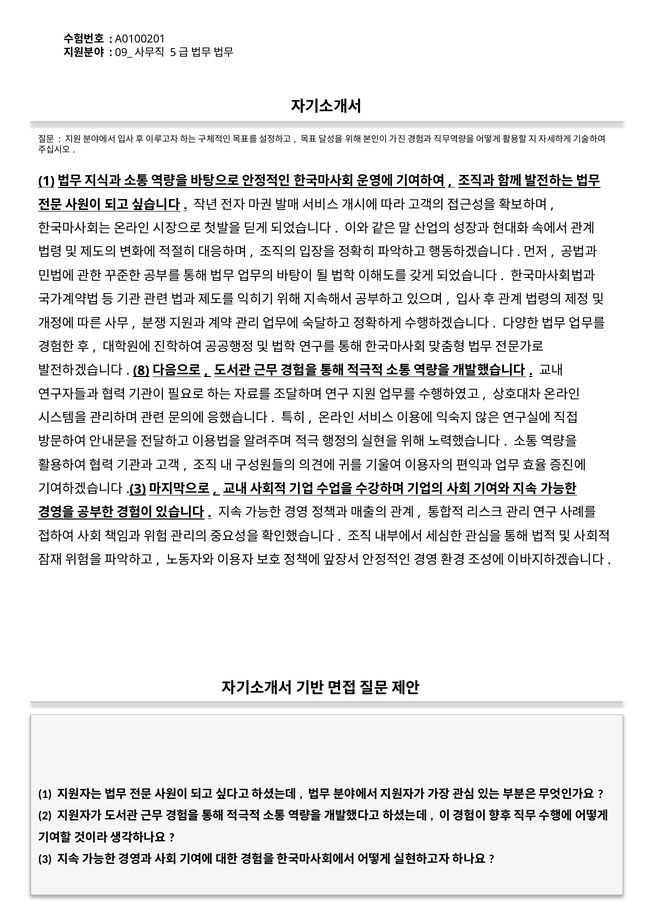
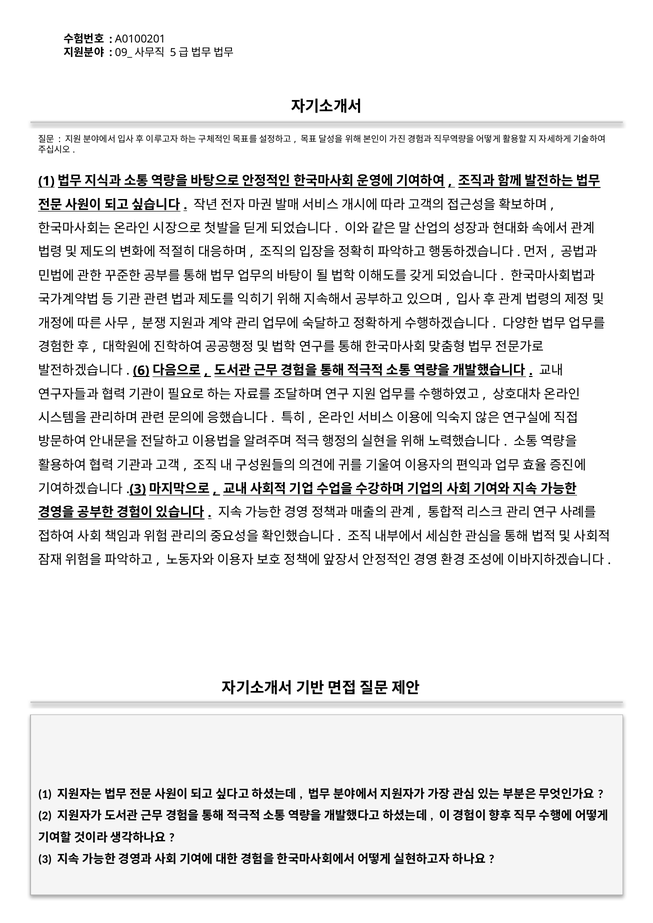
8: 8 -> 6
